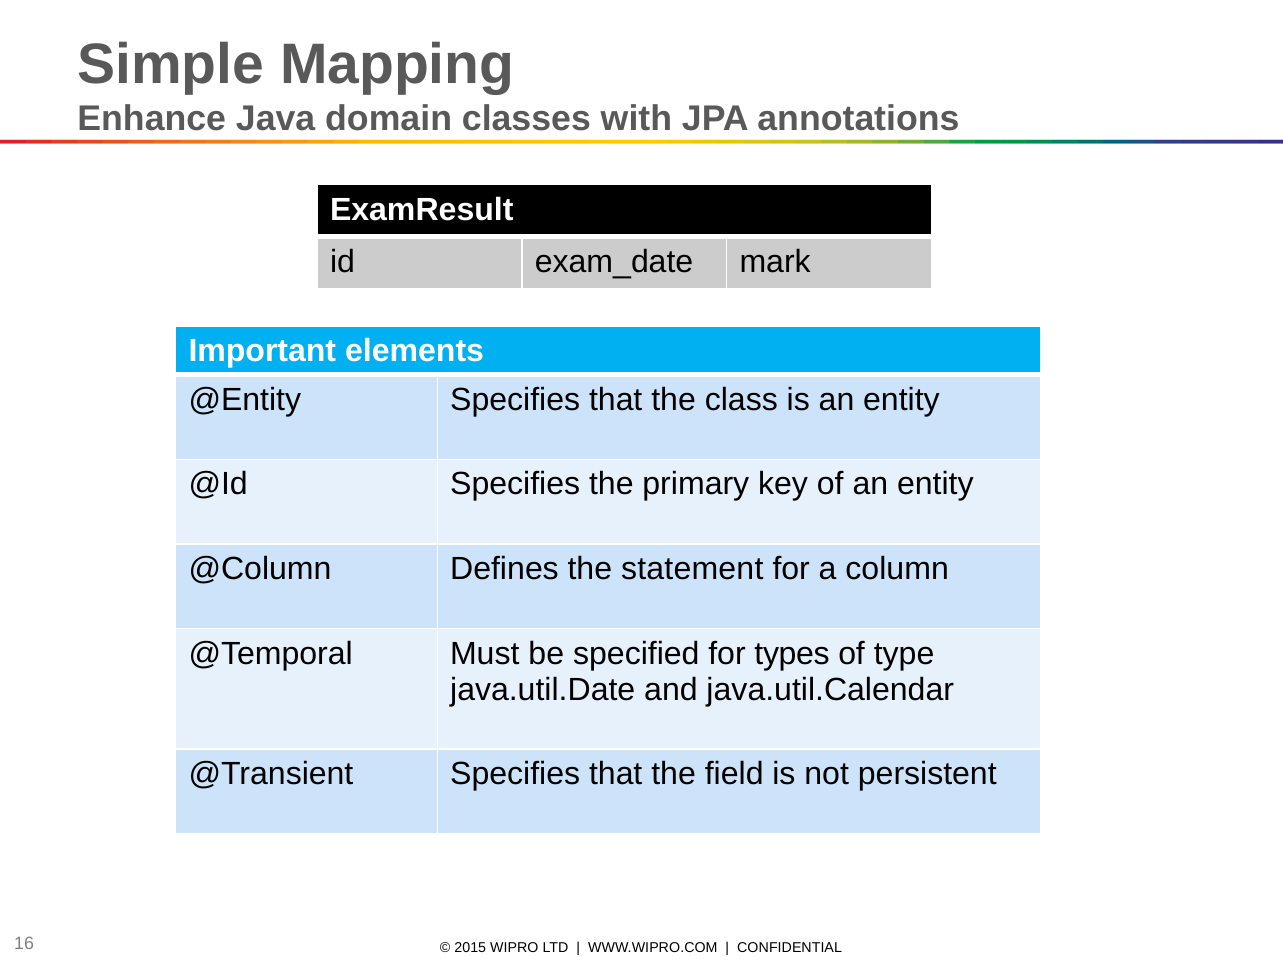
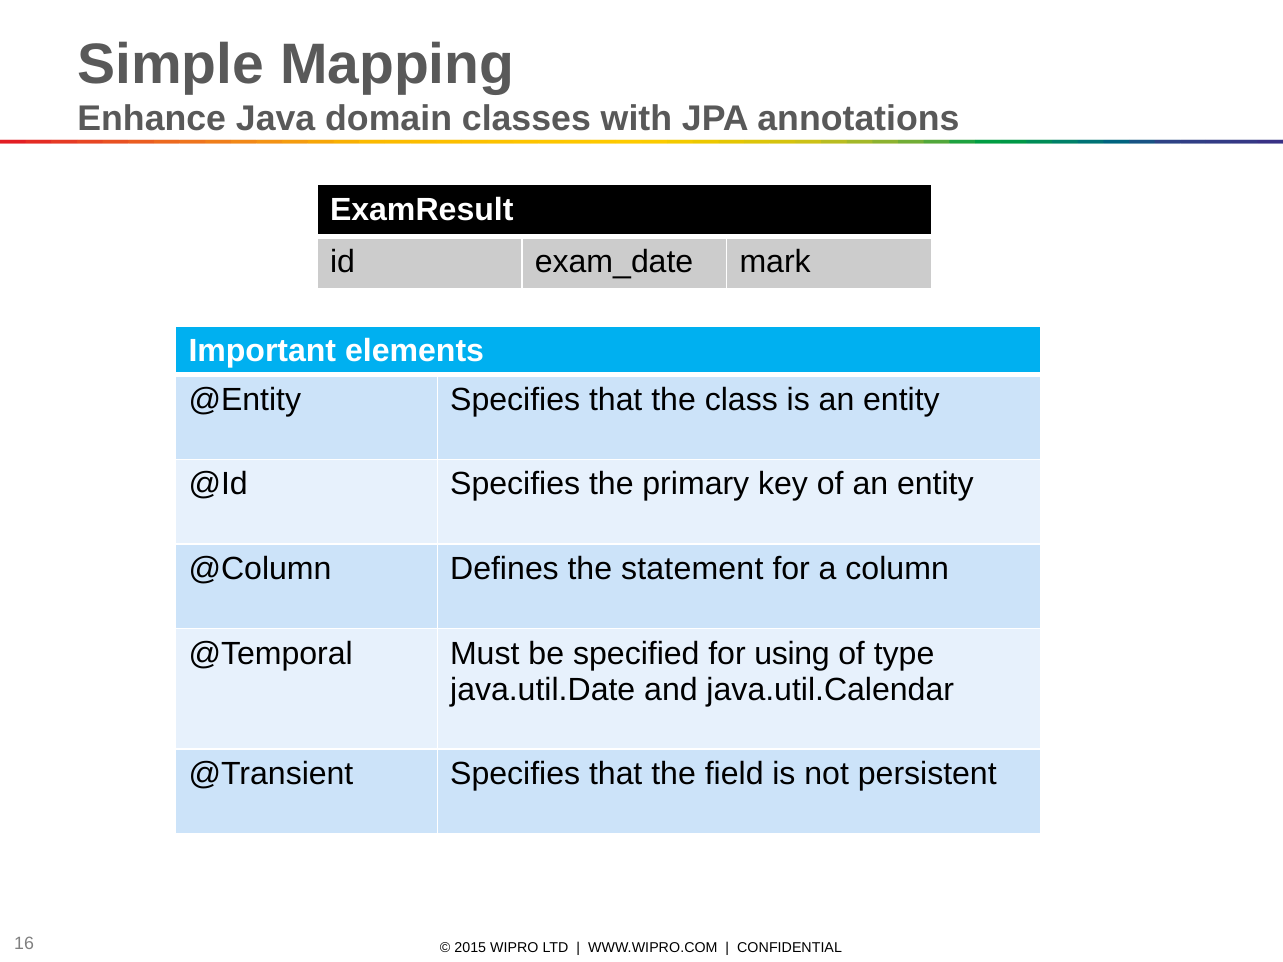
types: types -> using
